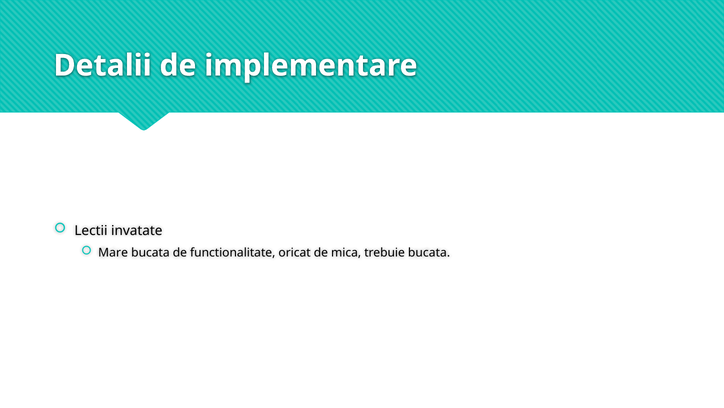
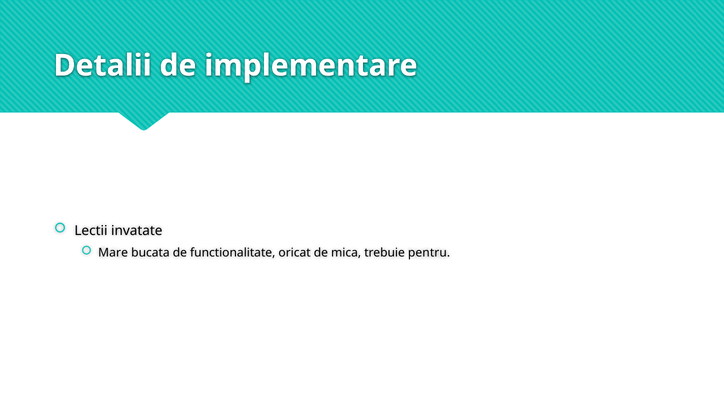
trebuie bucata: bucata -> pentru
